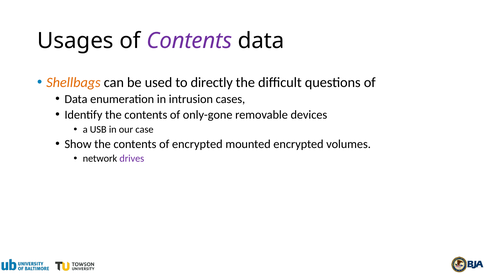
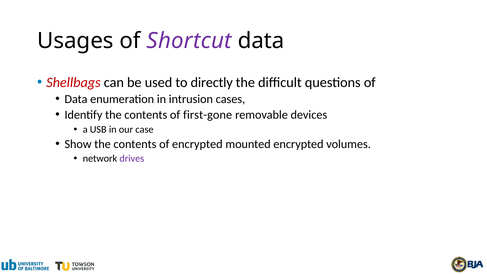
of Contents: Contents -> Shortcut
Shellbags colour: orange -> red
only-gone: only-gone -> first-gone
